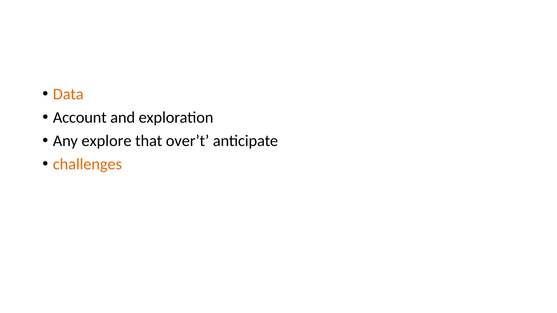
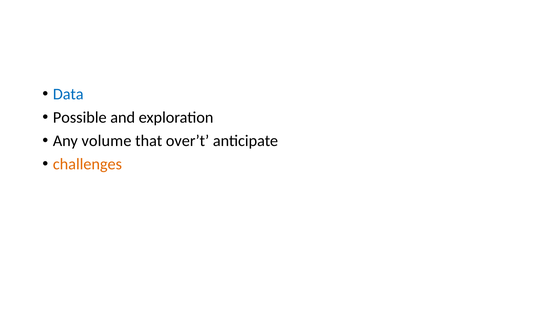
Data colour: orange -> blue
Account: Account -> Possible
explore: explore -> volume
